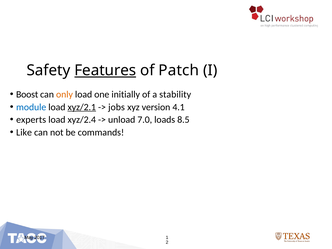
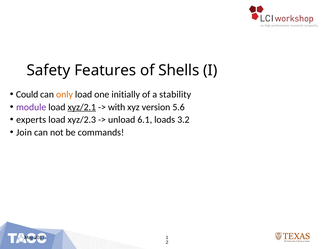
Features underline: present -> none
Patch: Patch -> Shells
Boost: Boost -> Could
module colour: blue -> purple
jobs: jobs -> with
4.1: 4.1 -> 5.6
xyz/2.4: xyz/2.4 -> xyz/2.3
7.0: 7.0 -> 6.1
8.5: 8.5 -> 3.2
Like: Like -> Join
